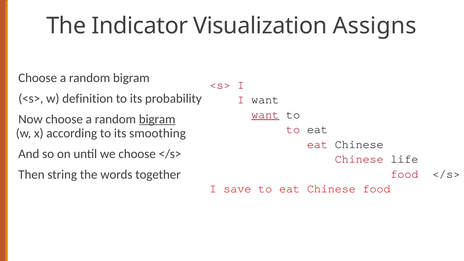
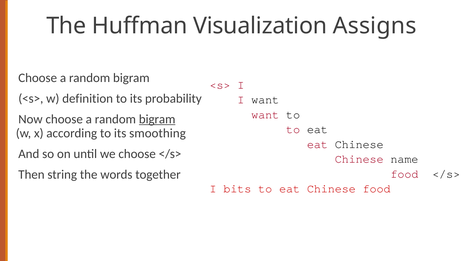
Indicator: Indicator -> Huffman
want at (265, 115) underline: present -> none
life: life -> name
save: save -> bits
